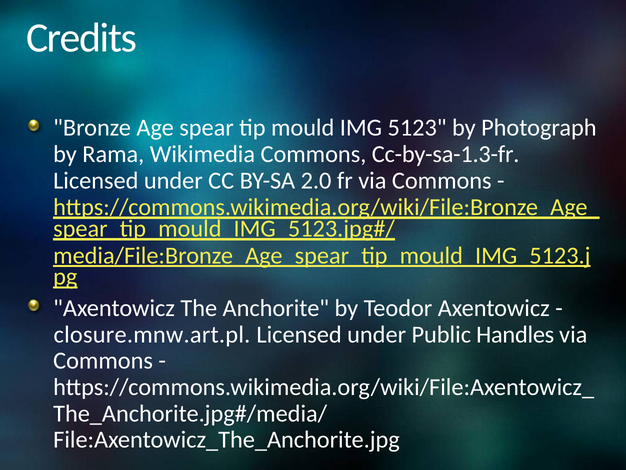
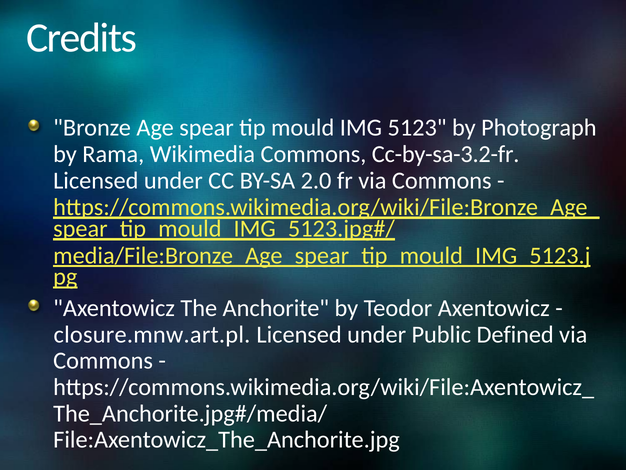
Cc-by-sa-1.3-fr: Cc-by-sa-1.3-fr -> Cc-by-sa-3.2-fr
Handles: Handles -> Defined
